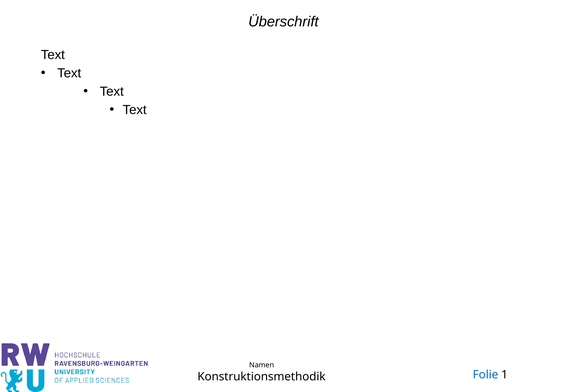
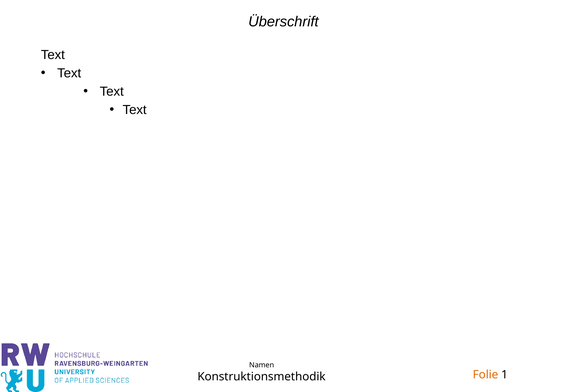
Folie colour: blue -> orange
